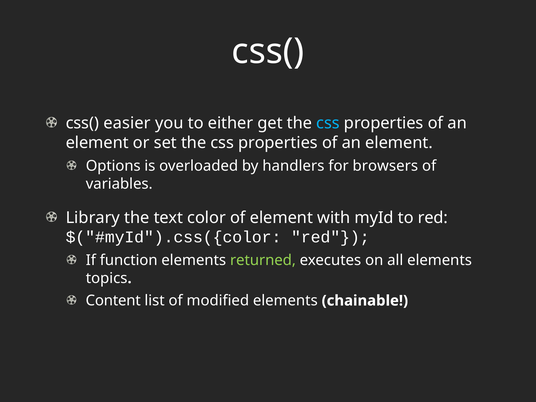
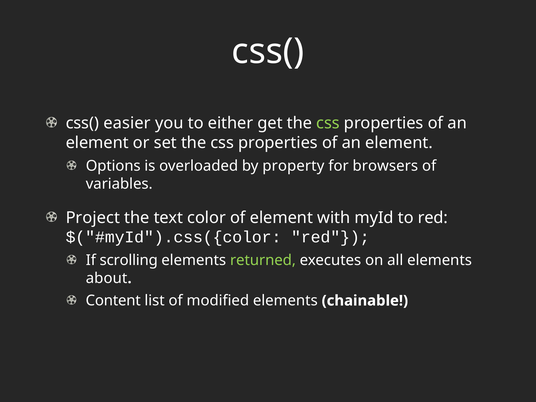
css at (328, 123) colour: light blue -> light green
handlers: handlers -> property
Library: Library -> Project
function: function -> scrolling
topics: topics -> about
